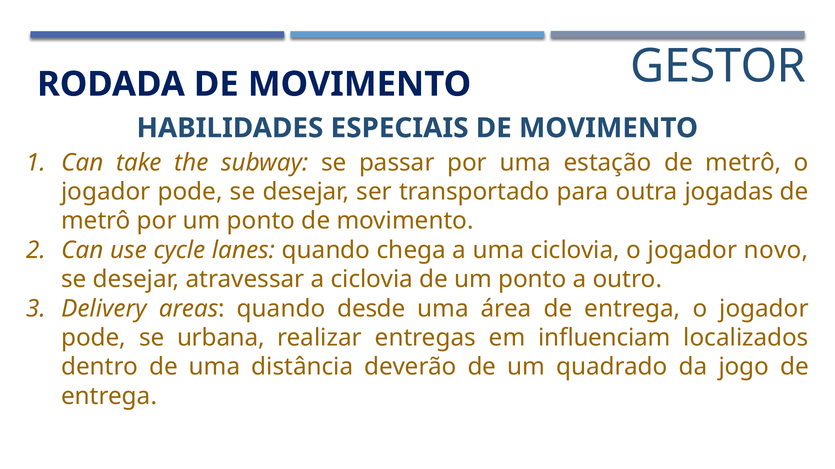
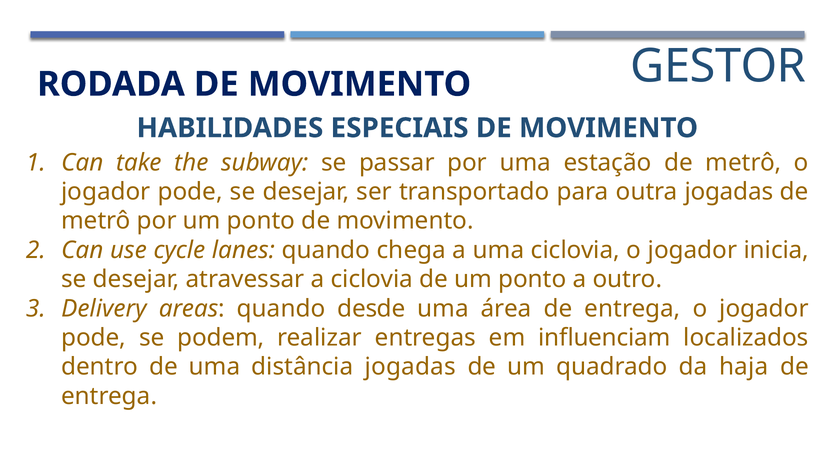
novo: novo -> inicia
urbana: urbana -> podem
distância deverão: deverão -> jogadas
jogo: jogo -> haja
